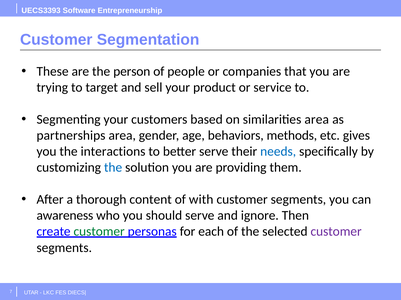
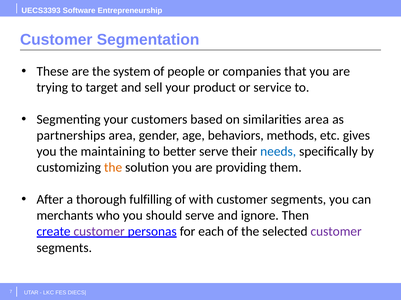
person: person -> system
interactions: interactions -> maintaining
the at (113, 168) colour: blue -> orange
content: content -> fulfilling
awareness: awareness -> merchants
customer at (99, 232) colour: green -> purple
